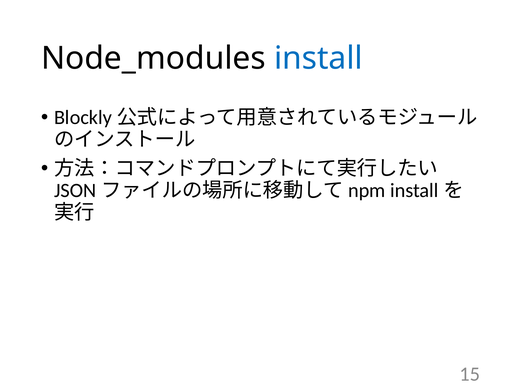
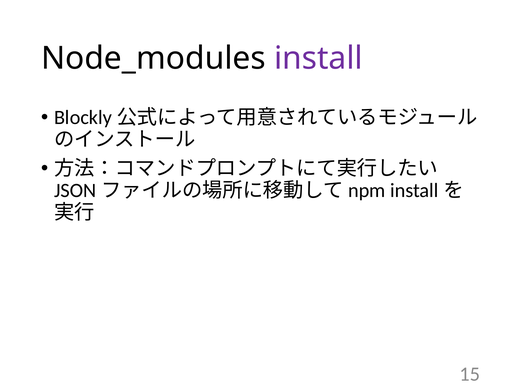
install colour: blue -> purple
